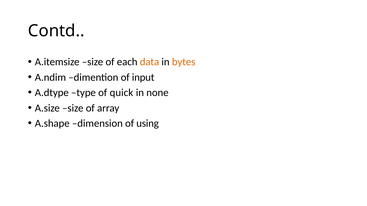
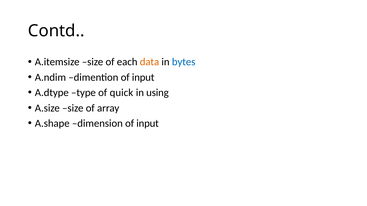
bytes colour: orange -> blue
none: none -> using
dimension of using: using -> input
